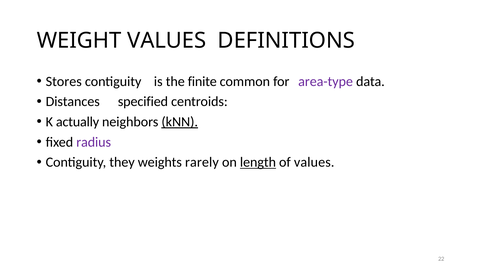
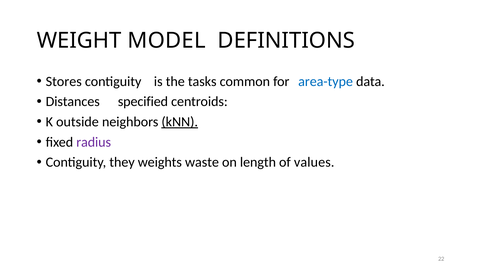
WEIGHT VALUES: VALUES -> MODEL
finite: finite -> tasks
area-type colour: purple -> blue
actually: actually -> outside
rarely: rarely -> waste
length underline: present -> none
